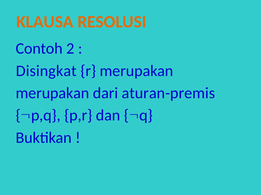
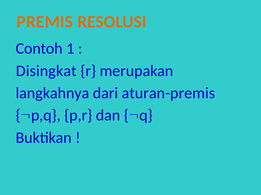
KLAUSA: KLAUSA -> PREMIS
2: 2 -> 1
merupakan at (53, 93): merupakan -> langkahnya
